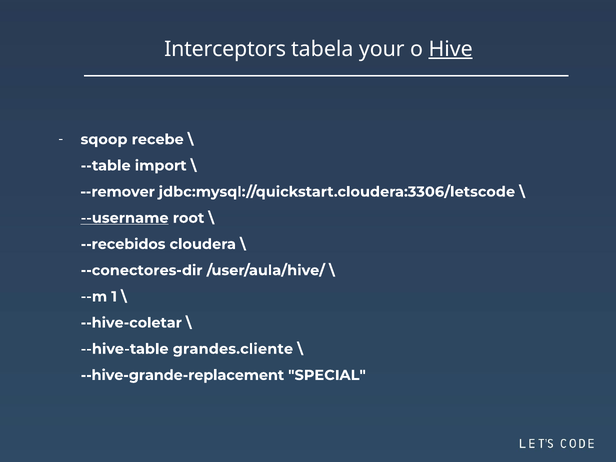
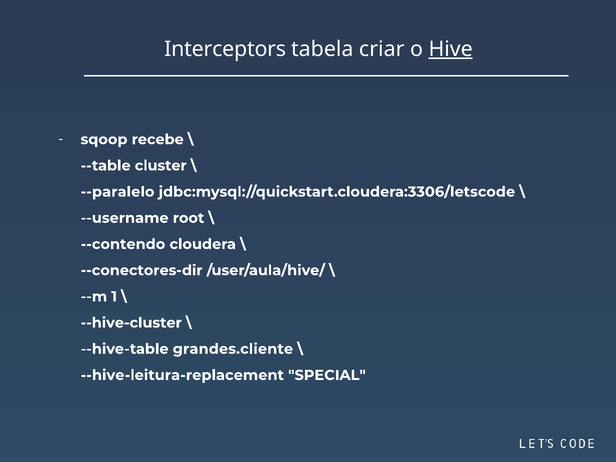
your: your -> criar
import: import -> cluster
--remover: --remover -> --paralelo
--username underline: present -> none
--recebidos: --recebidos -> --contendo
--hive-coletar: --hive-coletar -> --hive-cluster
--hive-grande-replacement: --hive-grande-replacement -> --hive-leitura-replacement
